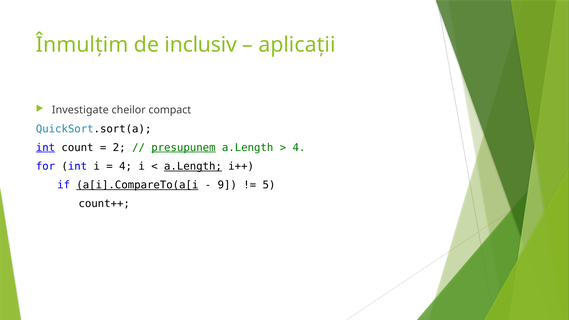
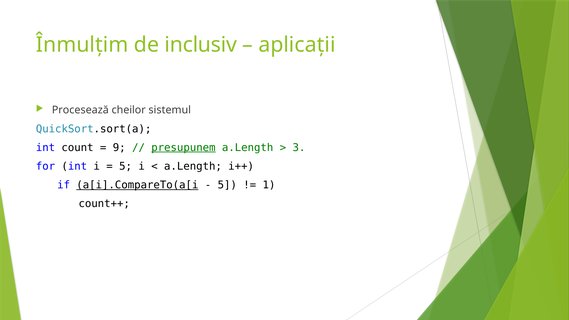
Investigate: Investigate -> Procesează
compact: compact -> sistemul
int at (45, 148) underline: present -> none
2: 2 -> 9
4 at (299, 148): 4 -> 3
4 at (126, 166): 4 -> 5
a.Length at (193, 166) underline: present -> none
9 at (227, 185): 9 -> 5
5: 5 -> 1
